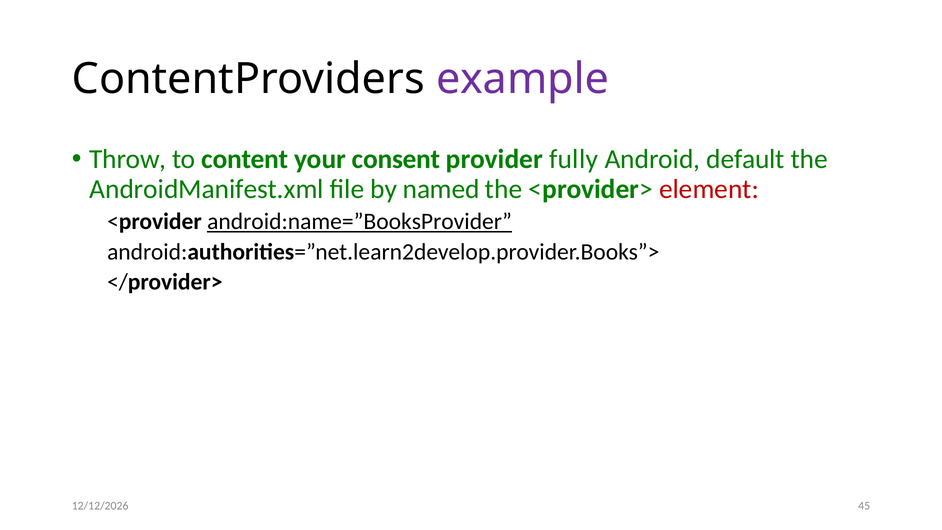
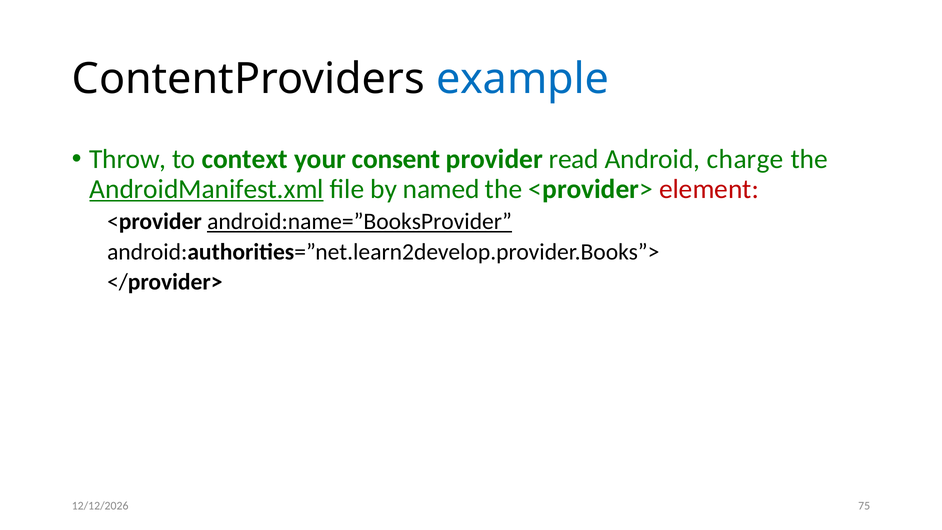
example colour: purple -> blue
content: content -> context
fully: fully -> read
default: default -> charge
AndroidManifest.xml underline: none -> present
45: 45 -> 75
